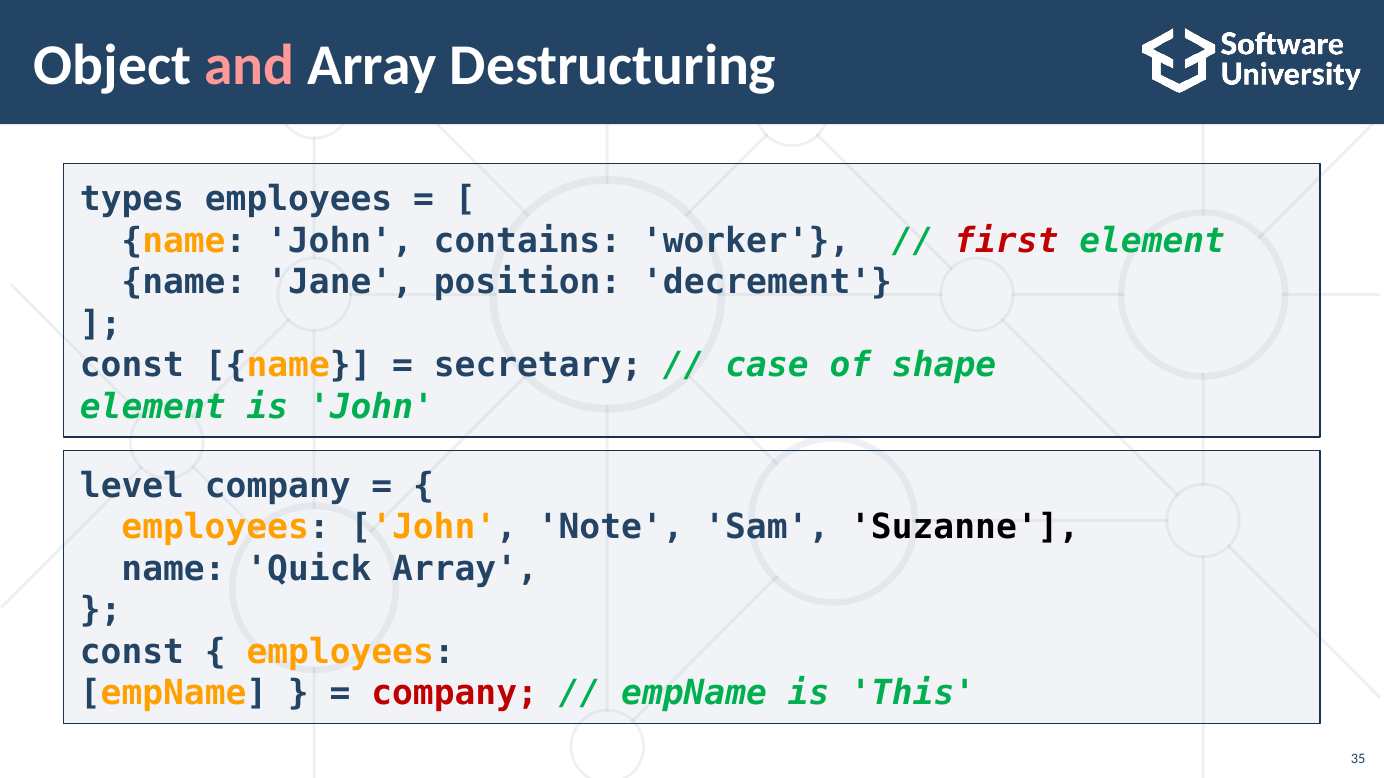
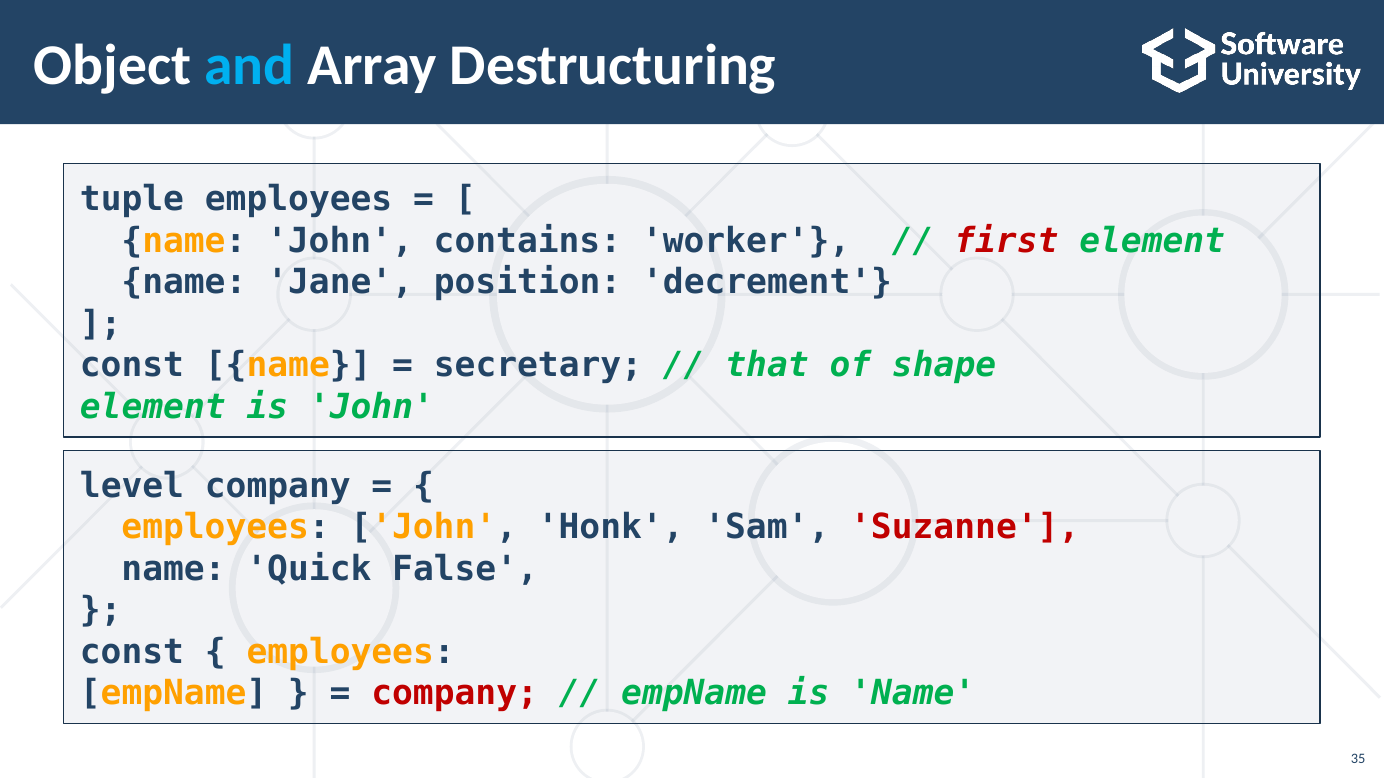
and colour: pink -> light blue
types: types -> tuple
case: case -> that
Note: Note -> Honk
Suzanne colour: black -> red
Quick Array: Array -> False
is This: This -> Name
